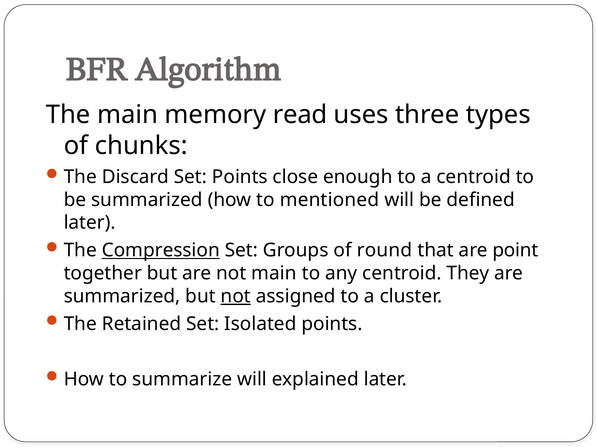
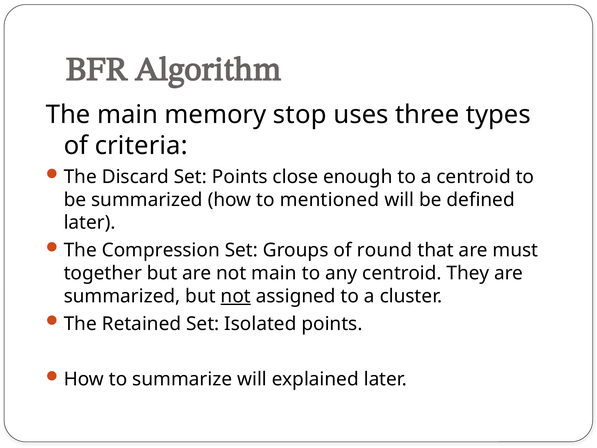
read: read -> stop
chunks: chunks -> criteria
Compression underline: present -> none
point: point -> must
